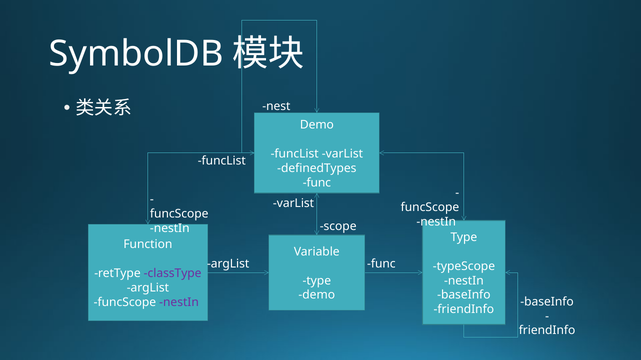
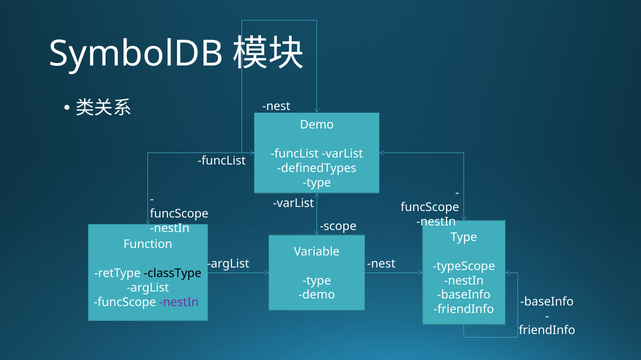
func at (317, 183): func -> type
func at (381, 264): func -> nest
classType colour: purple -> black
